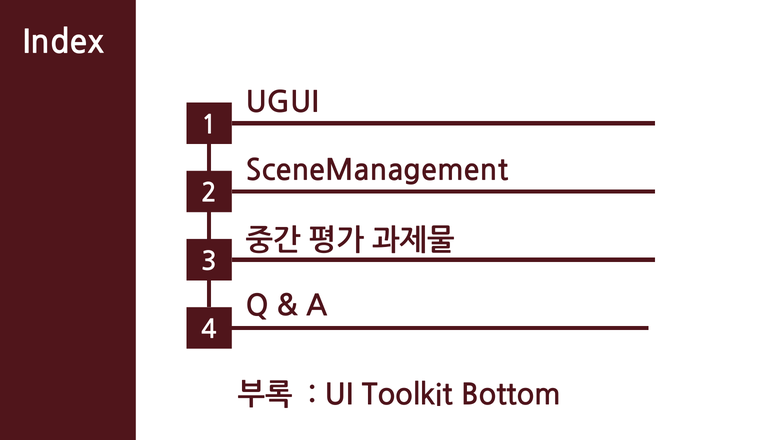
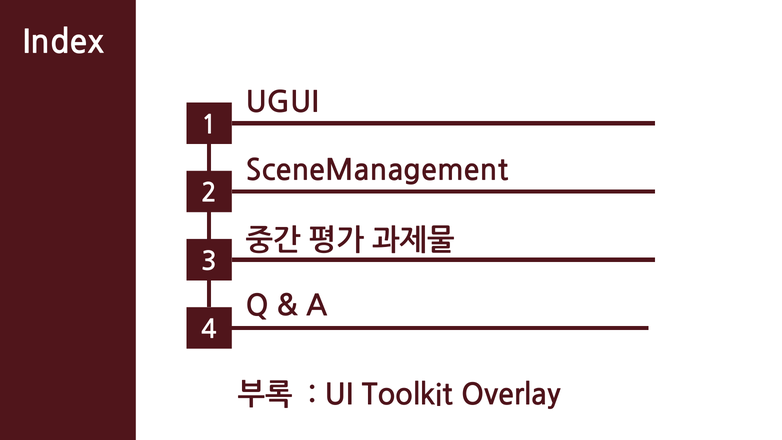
Bottom: Bottom -> Overlay
